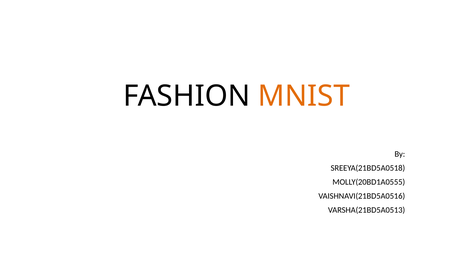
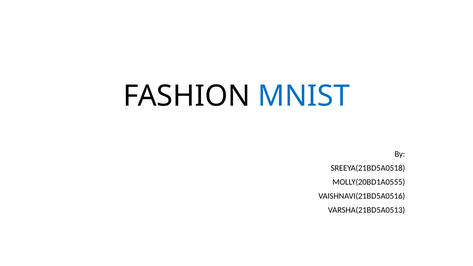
MNIST colour: orange -> blue
